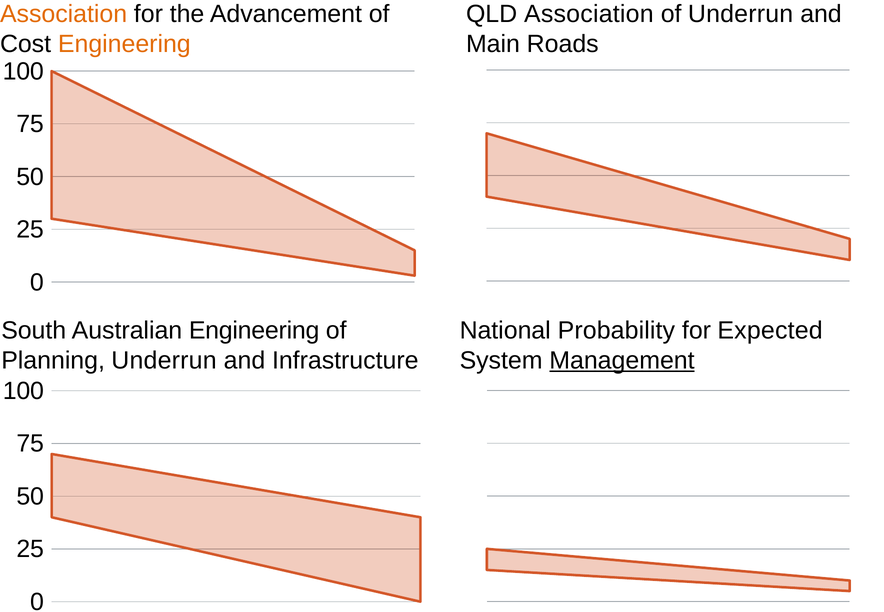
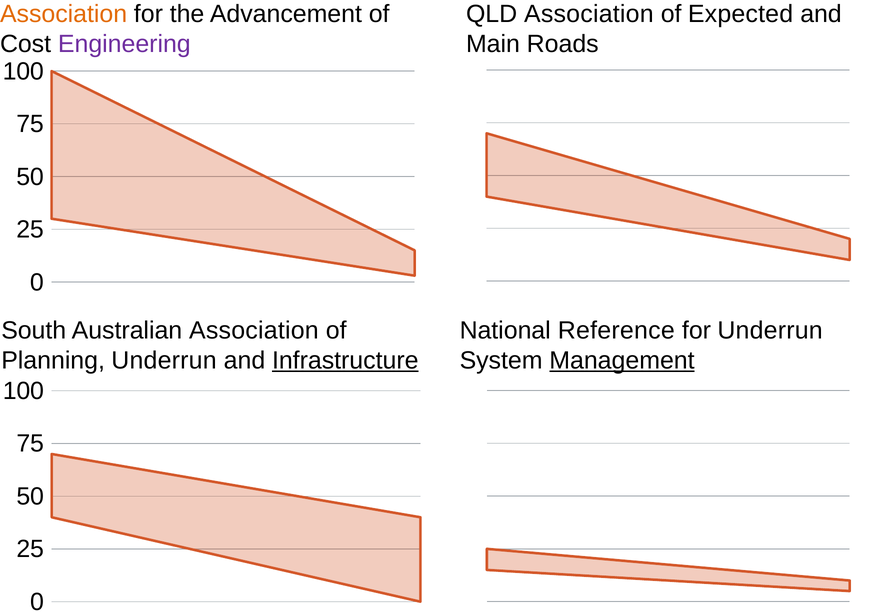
of Underrun: Underrun -> Expected
Engineering at (124, 44) colour: orange -> purple
Australian Engineering: Engineering -> Association
Probability: Probability -> Reference
for Expected: Expected -> Underrun
Infrastructure underline: none -> present
